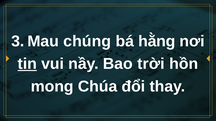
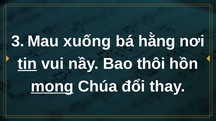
chúng: chúng -> xuống
trời: trời -> thôi
mong underline: none -> present
